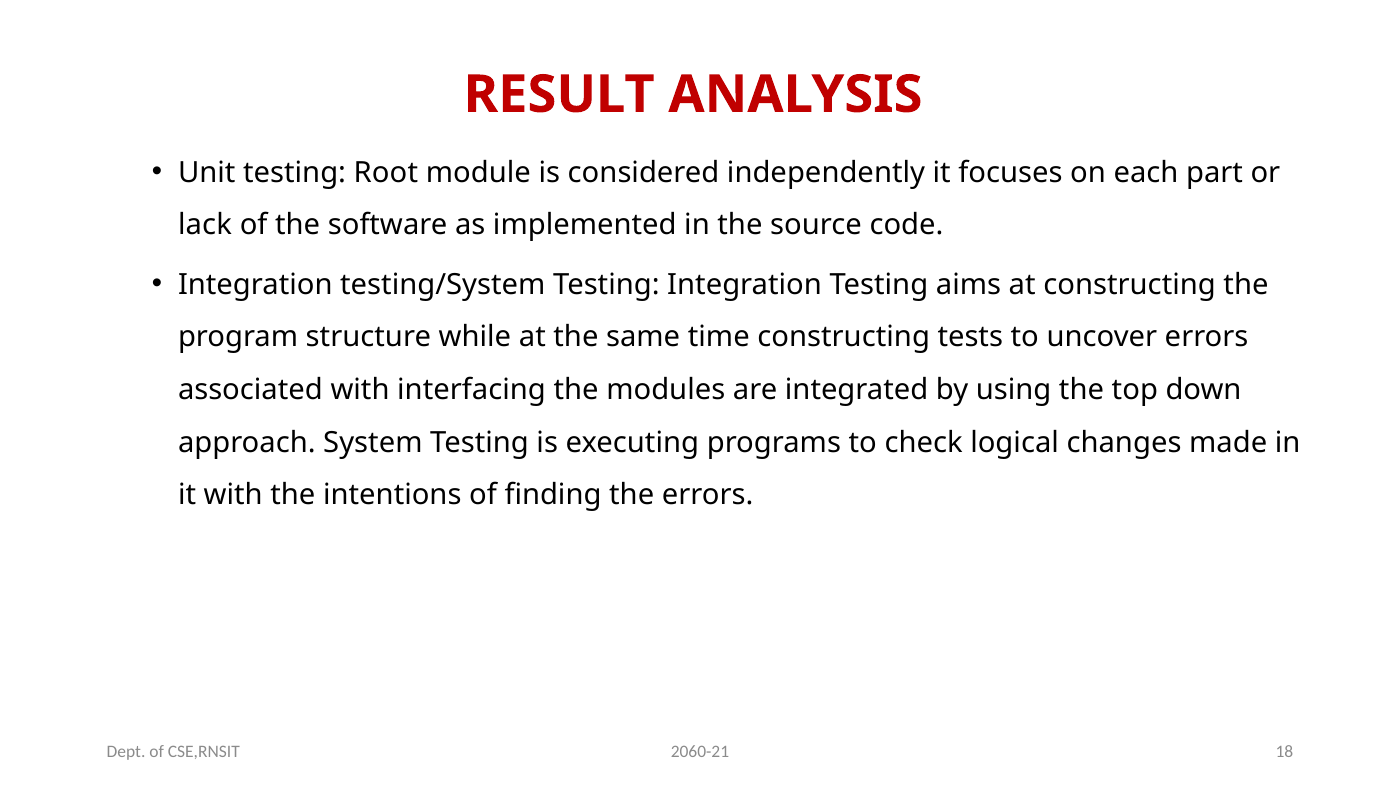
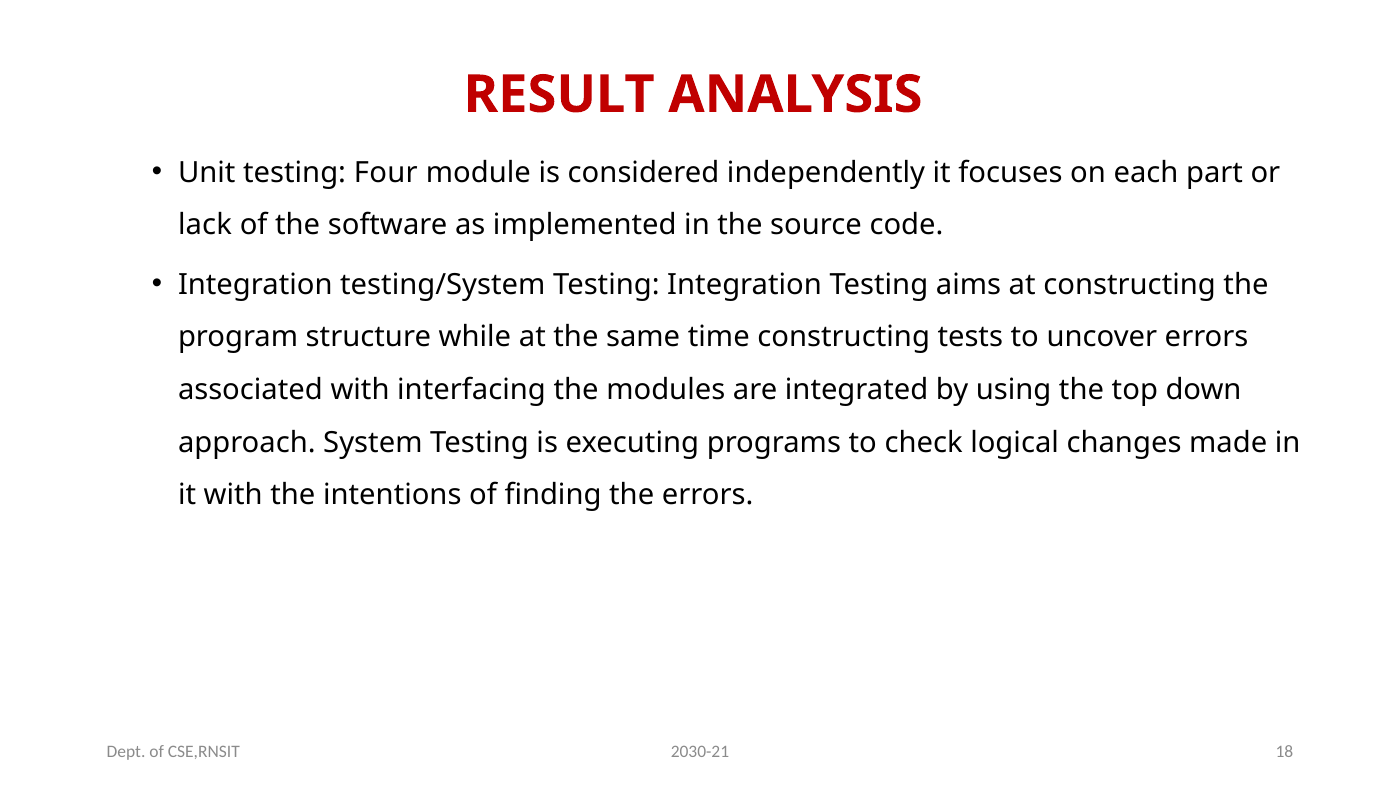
Root: Root -> Four
2060-21: 2060-21 -> 2030-21
